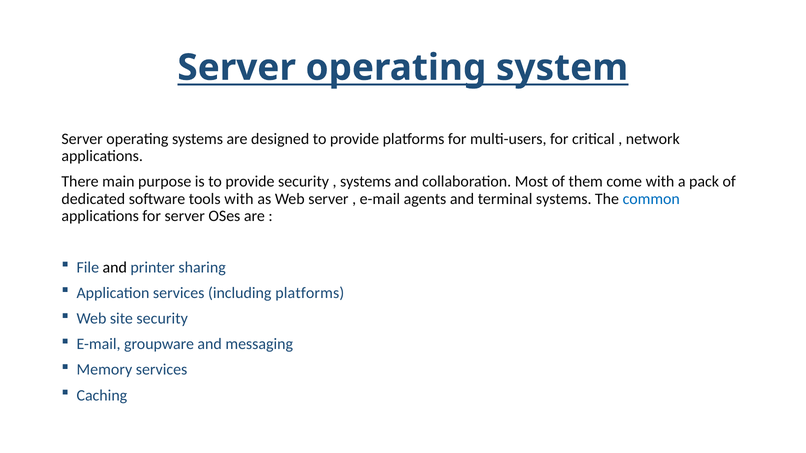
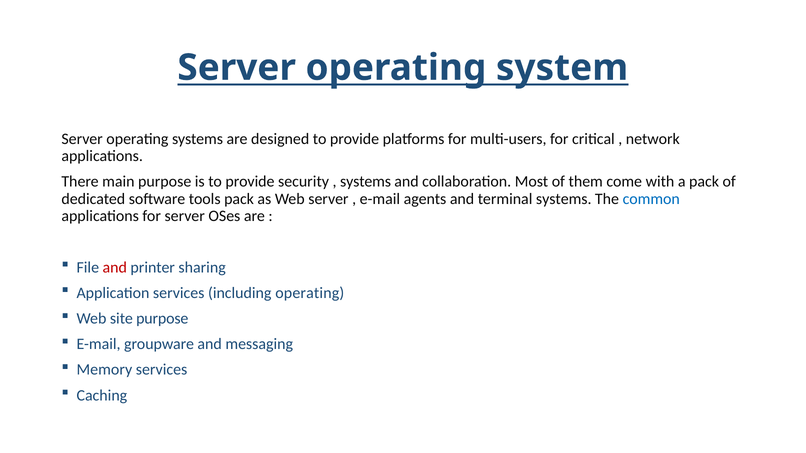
tools with: with -> pack
and at (115, 267) colour: black -> red
including platforms: platforms -> operating
site security: security -> purpose
